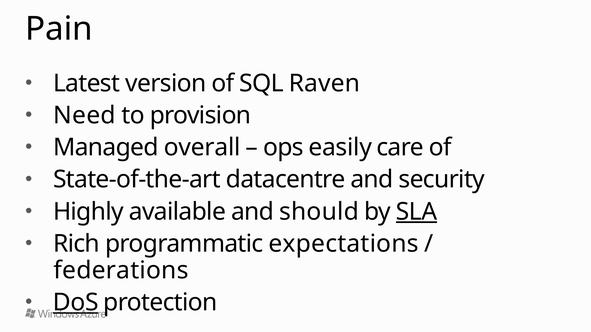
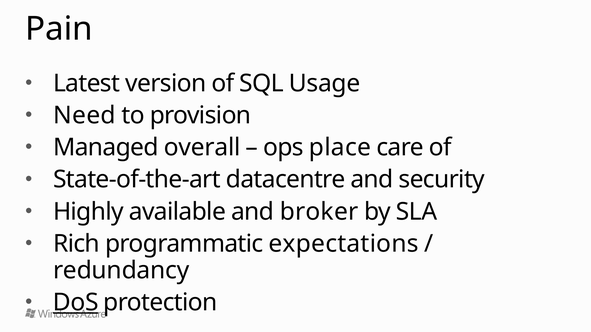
Raven: Raven -> Usage
easily: easily -> place
should: should -> broker
SLA underline: present -> none
federations: federations -> redundancy
